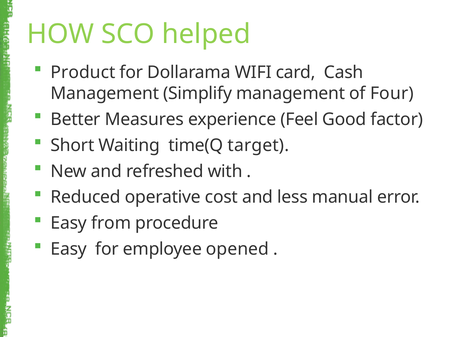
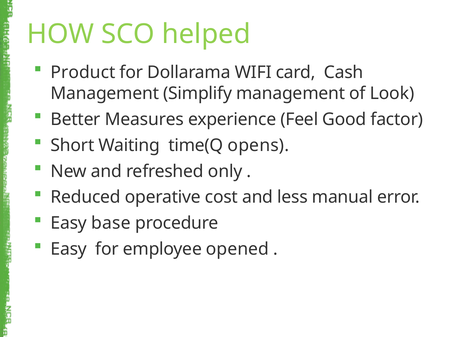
Four: Four -> Look
target: target -> opens
with: with -> only
from: from -> base
